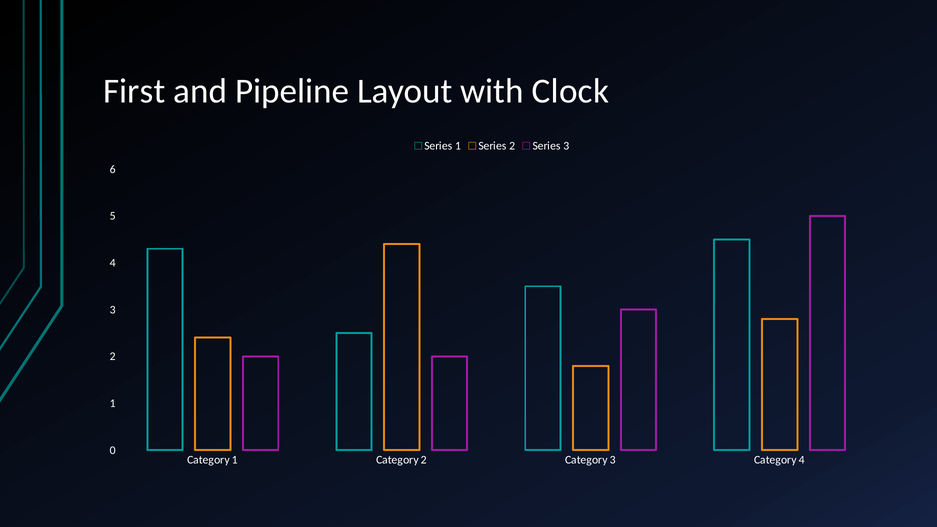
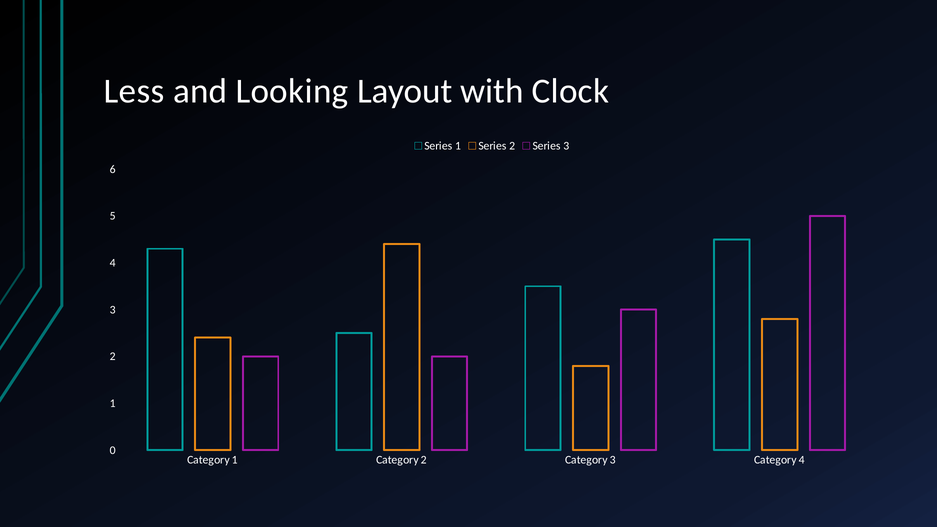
First: First -> Less
Pipeline: Pipeline -> Looking
